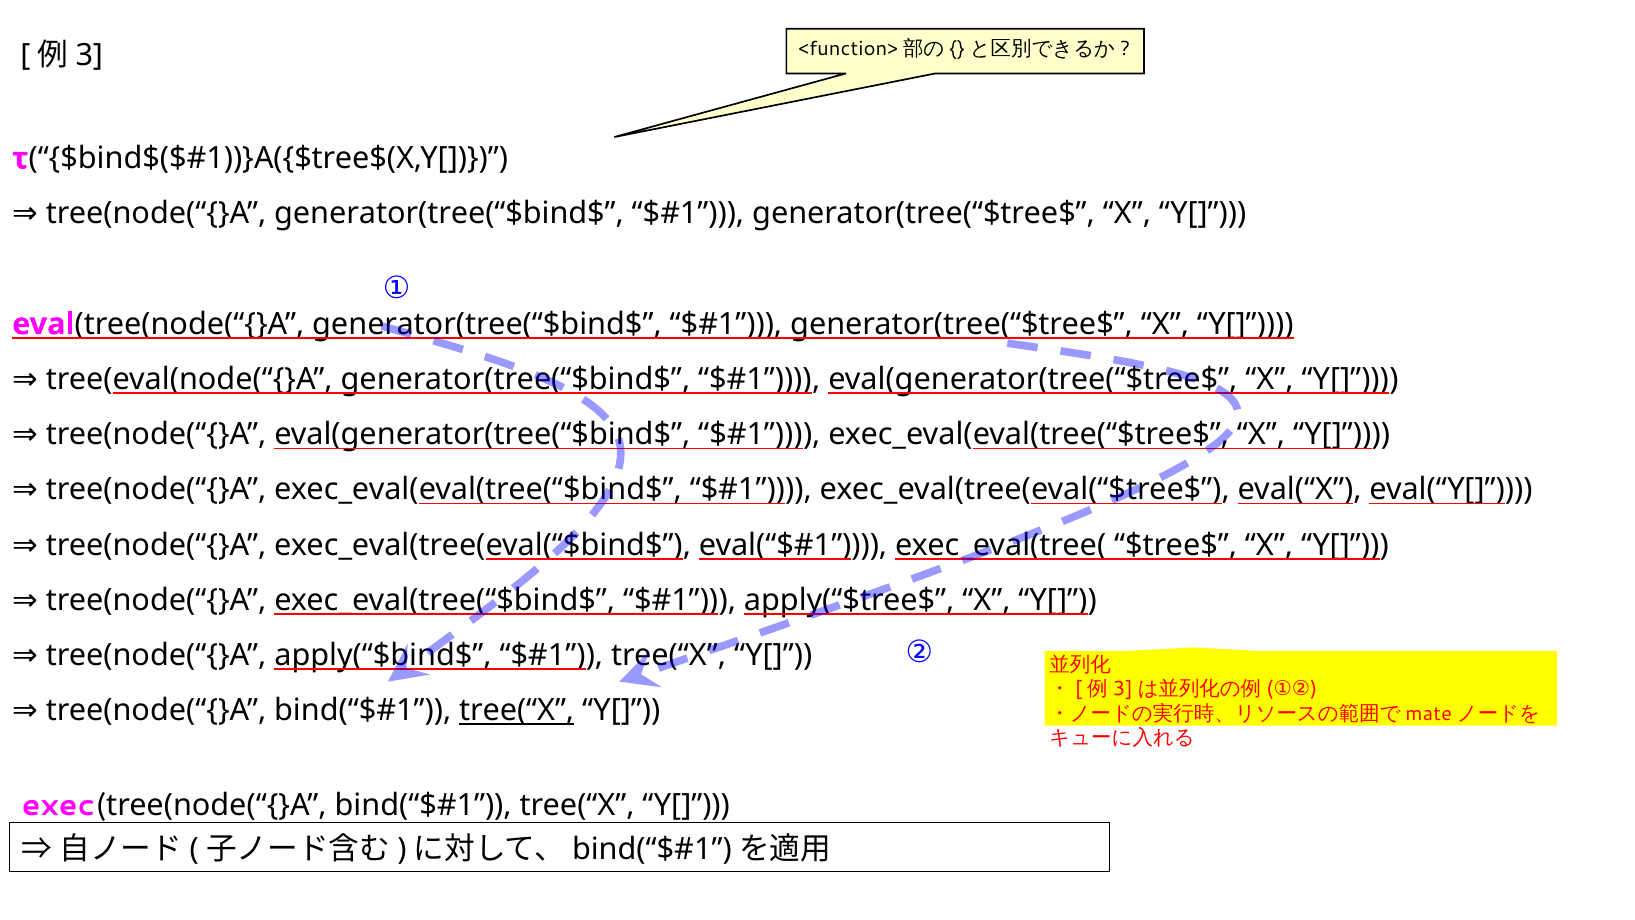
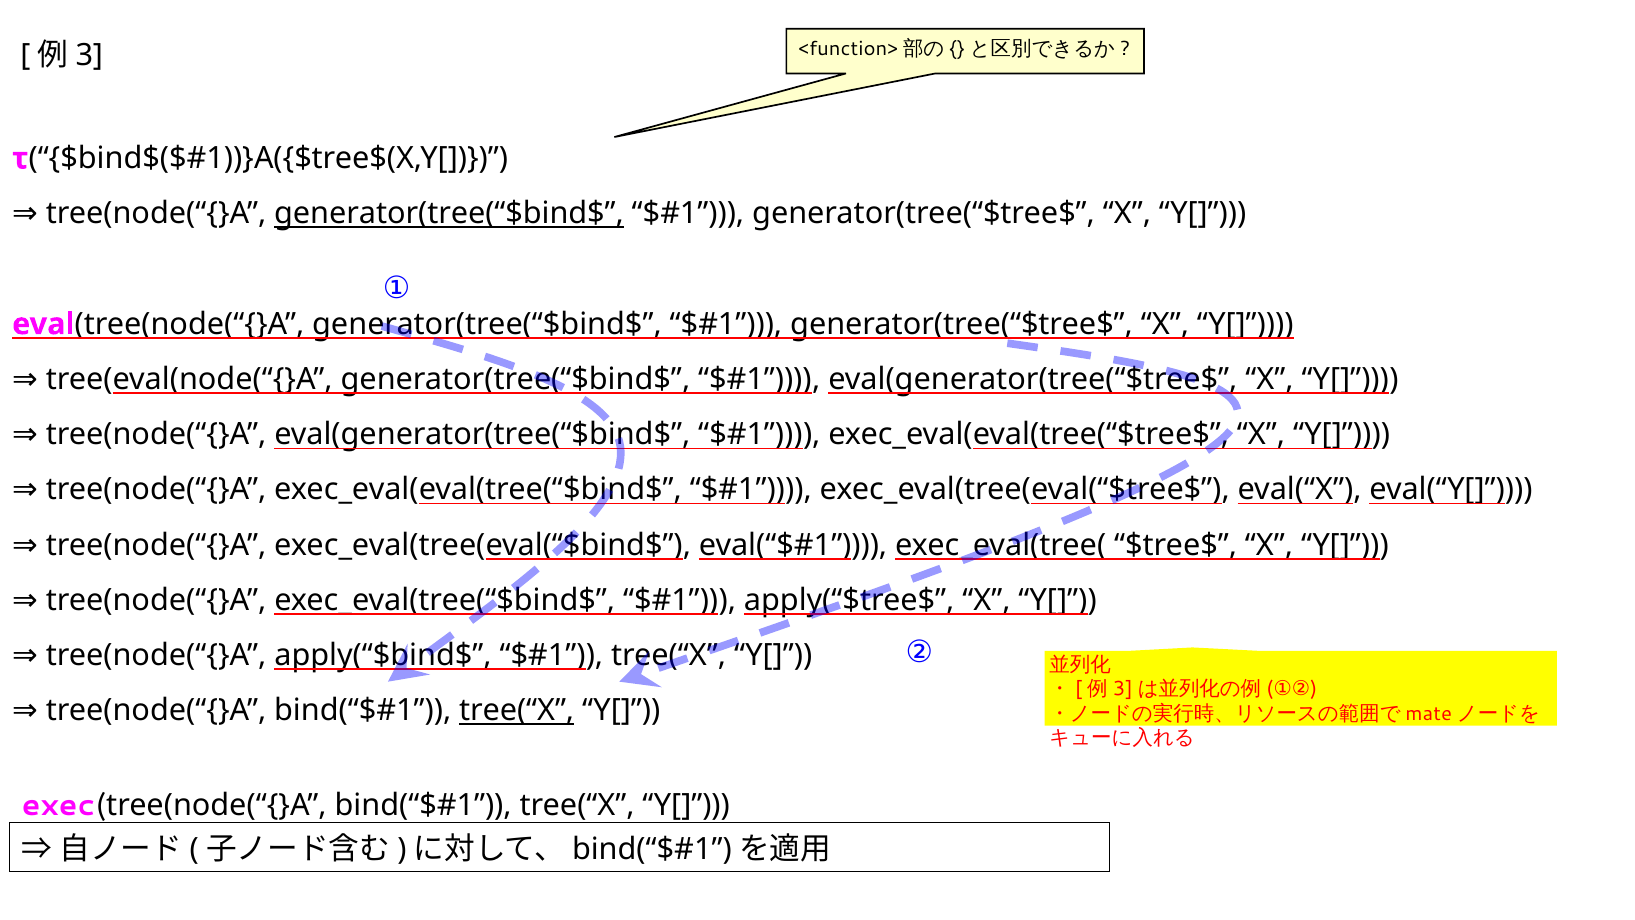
generator(tree(“$bind$ at (449, 214) underline: none -> present
